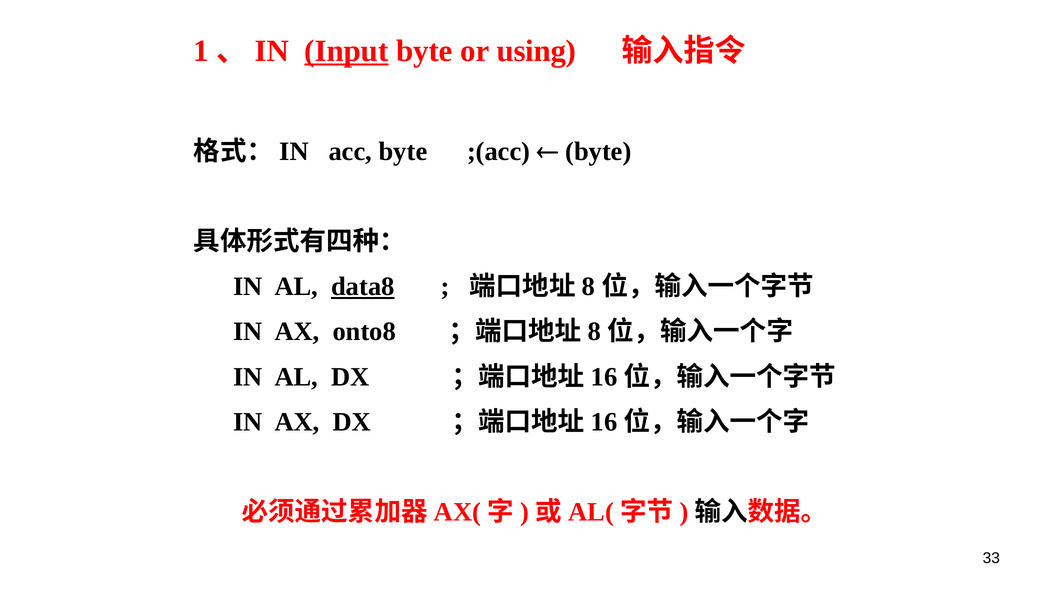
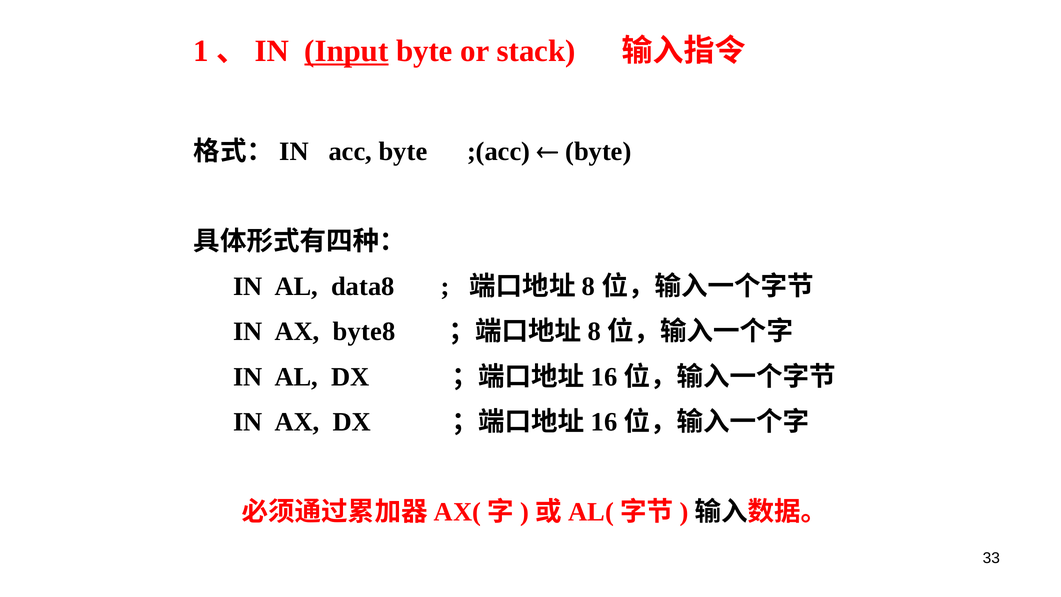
using: using -> stack
data8 underline: present -> none
onto8: onto8 -> byte8
